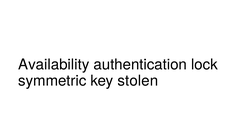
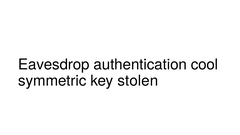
Availability: Availability -> Eavesdrop
lock: lock -> cool
